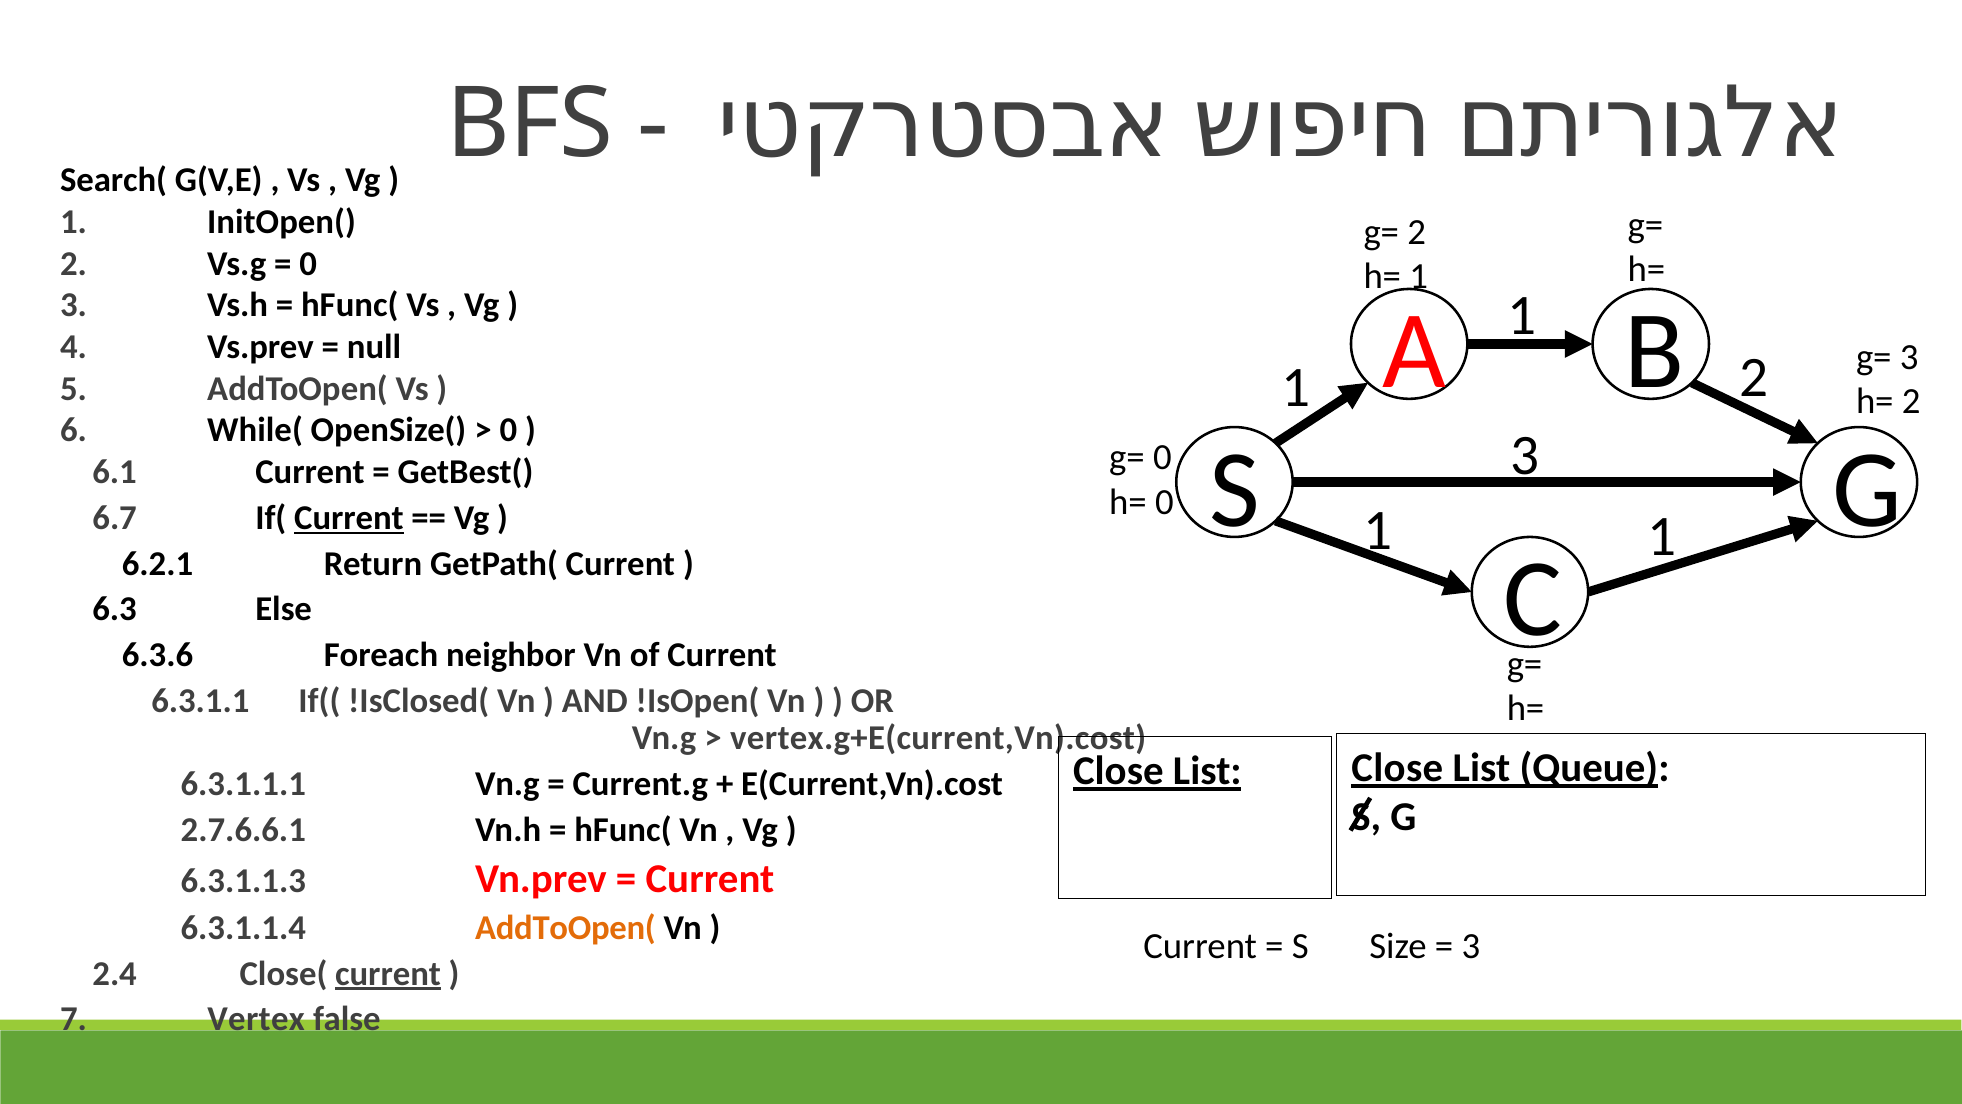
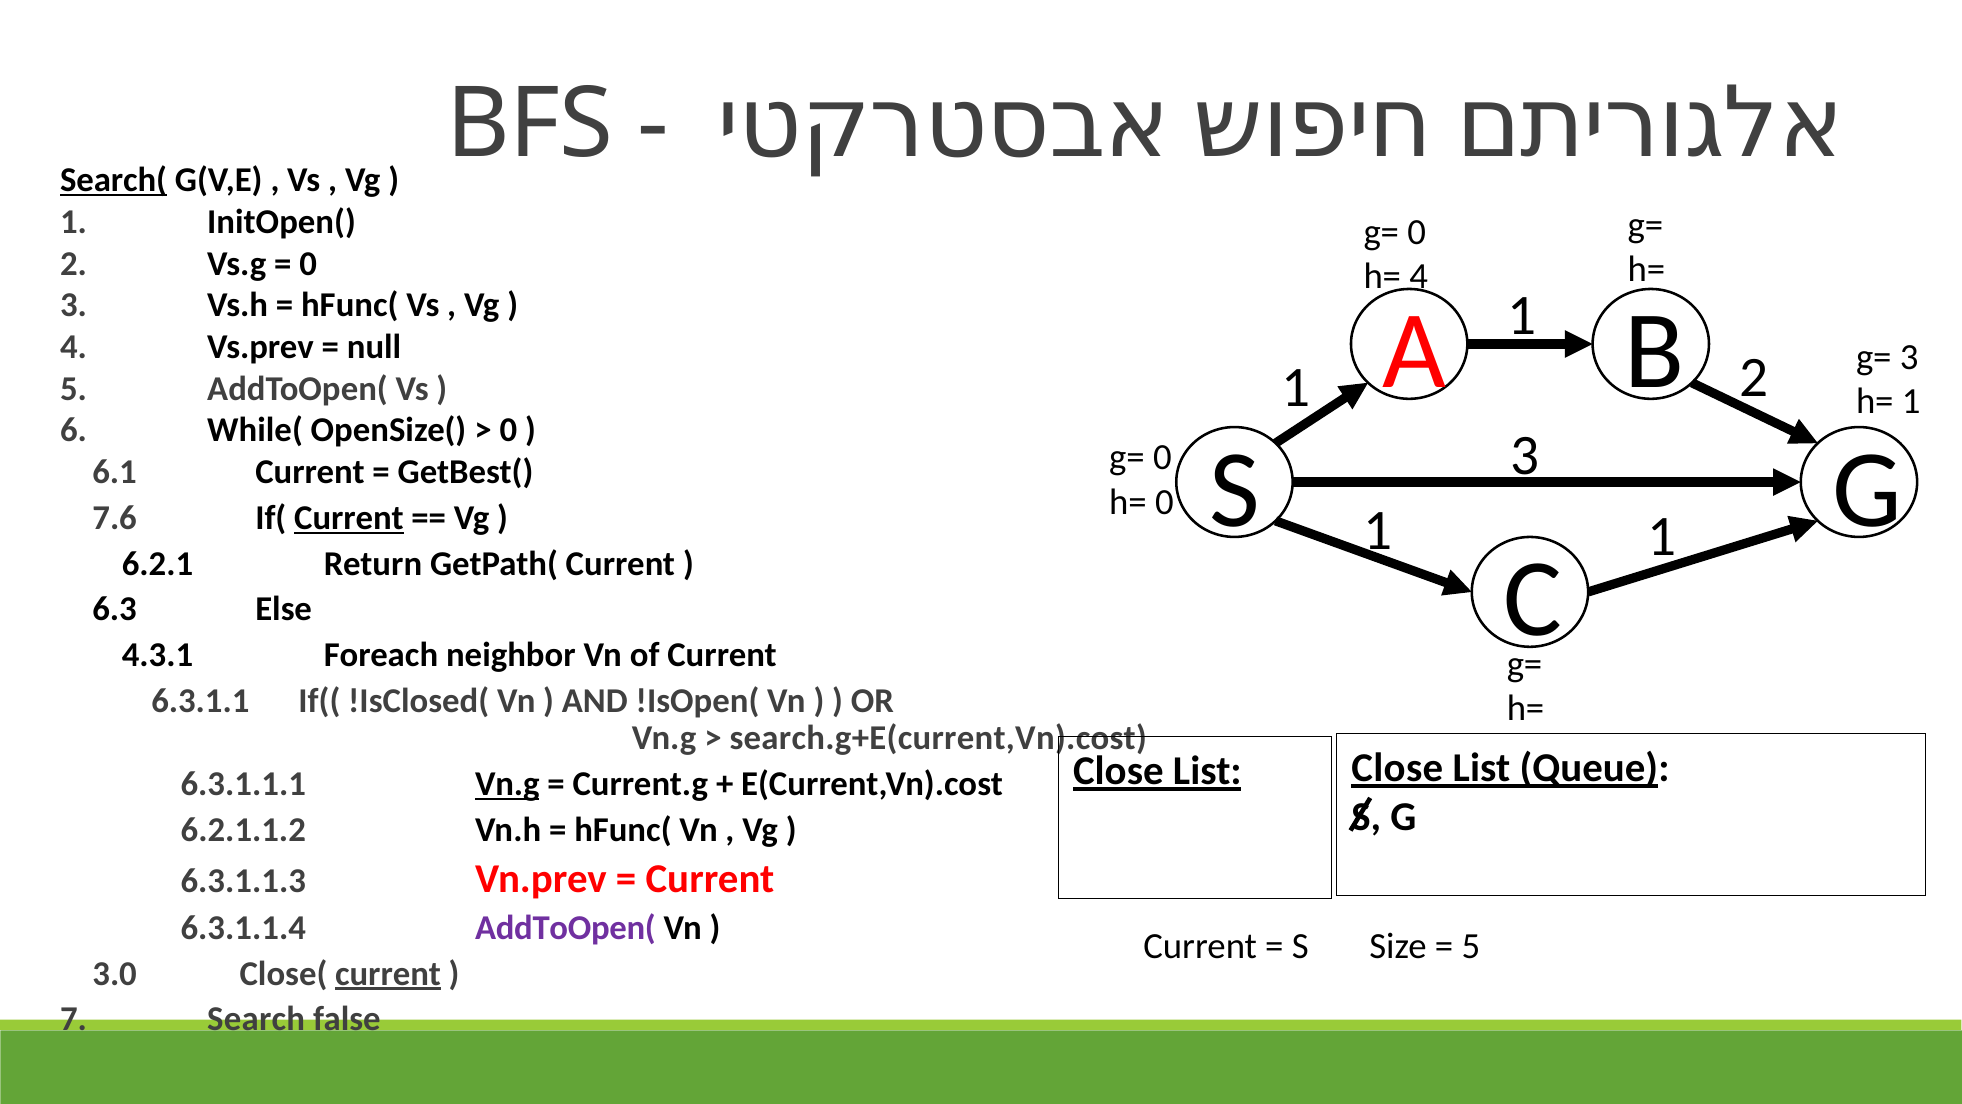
Search( underline: none -> present
2 at (1417, 233): 2 -> 0
h= 1: 1 -> 4
h= 2: 2 -> 1
6.7: 6.7 -> 7.6
6.3.6: 6.3.6 -> 4.3.1
vertex.g+E(current,Vn).cost: vertex.g+E(current,Vn).cost -> search.g+E(current,Vn).cost
Vn.g at (507, 784) underline: none -> present
2.7.6.6.1: 2.7.6.6.1 -> 6.2.1.1.2
AddToOpen( at (565, 927) colour: orange -> purple
3 at (1471, 946): 3 -> 5
2.4: 2.4 -> 3.0
Vertex: Vertex -> Search
